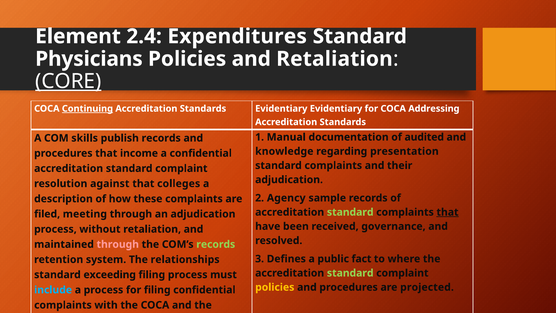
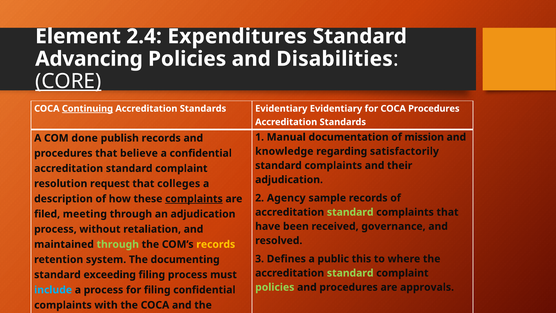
Physicians: Physicians -> Advancing
and Retaliation: Retaliation -> Disabilities
COCA Addressing: Addressing -> Procedures
audited: audited -> mission
skills: skills -> done
presentation: presentation -> satisfactorily
income: income -> believe
against: against -> request
complaints at (194, 199) underline: none -> present
that at (448, 212) underline: present -> none
through at (118, 244) colour: pink -> light green
records at (216, 244) colour: light green -> yellow
fact: fact -> this
relationships: relationships -> documenting
policies at (275, 287) colour: yellow -> light green
projected: projected -> approvals
